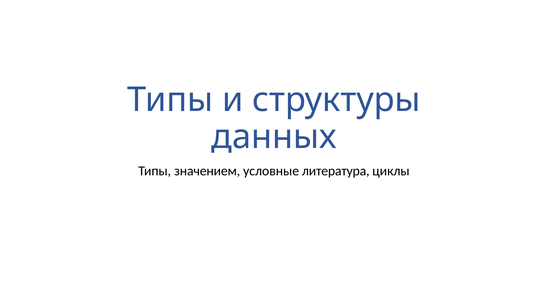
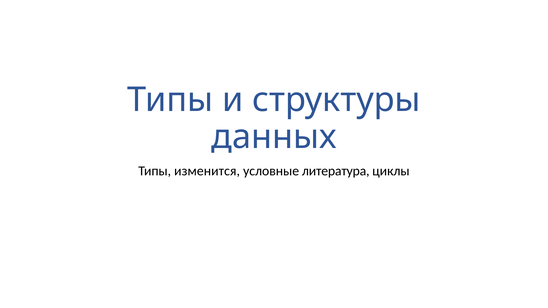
значением: значением -> изменится
